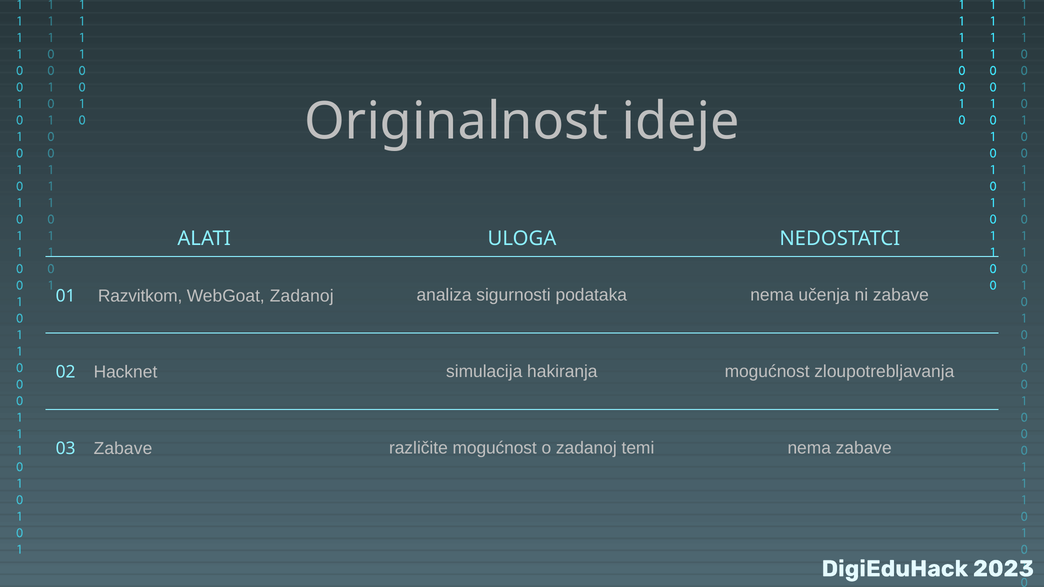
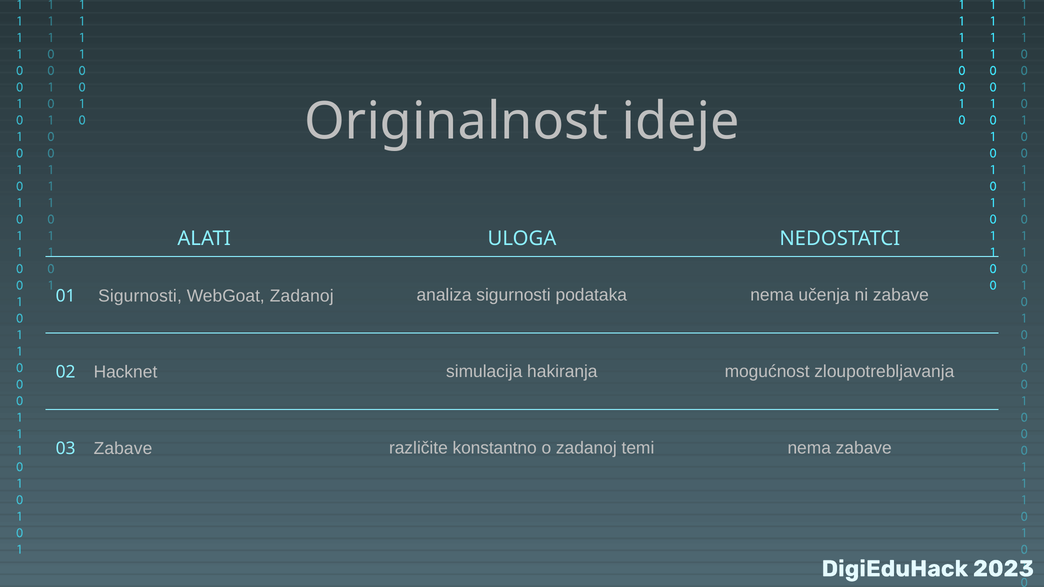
01 Razvitkom: Razvitkom -> Sigurnosti
različite mogućnost: mogućnost -> konstantno
